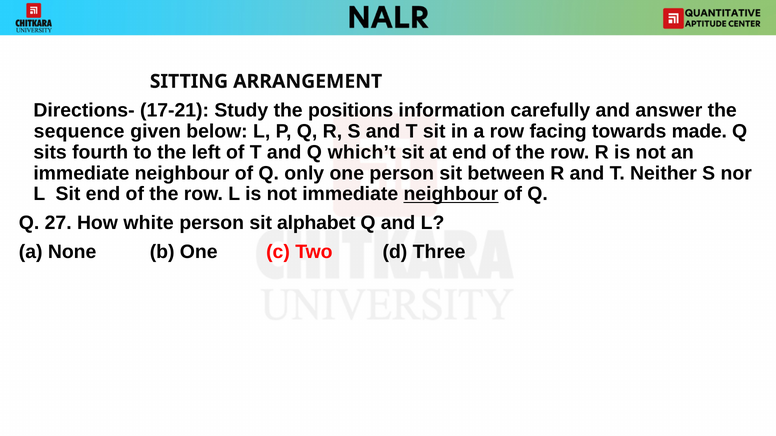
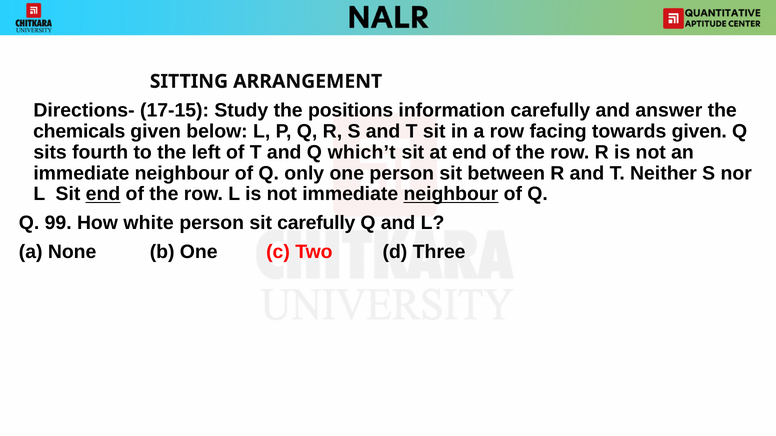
17-21: 17-21 -> 17-15
sequence: sequence -> chemicals
towards made: made -> given
end at (103, 194) underline: none -> present
27: 27 -> 99
sit alphabet: alphabet -> carefully
